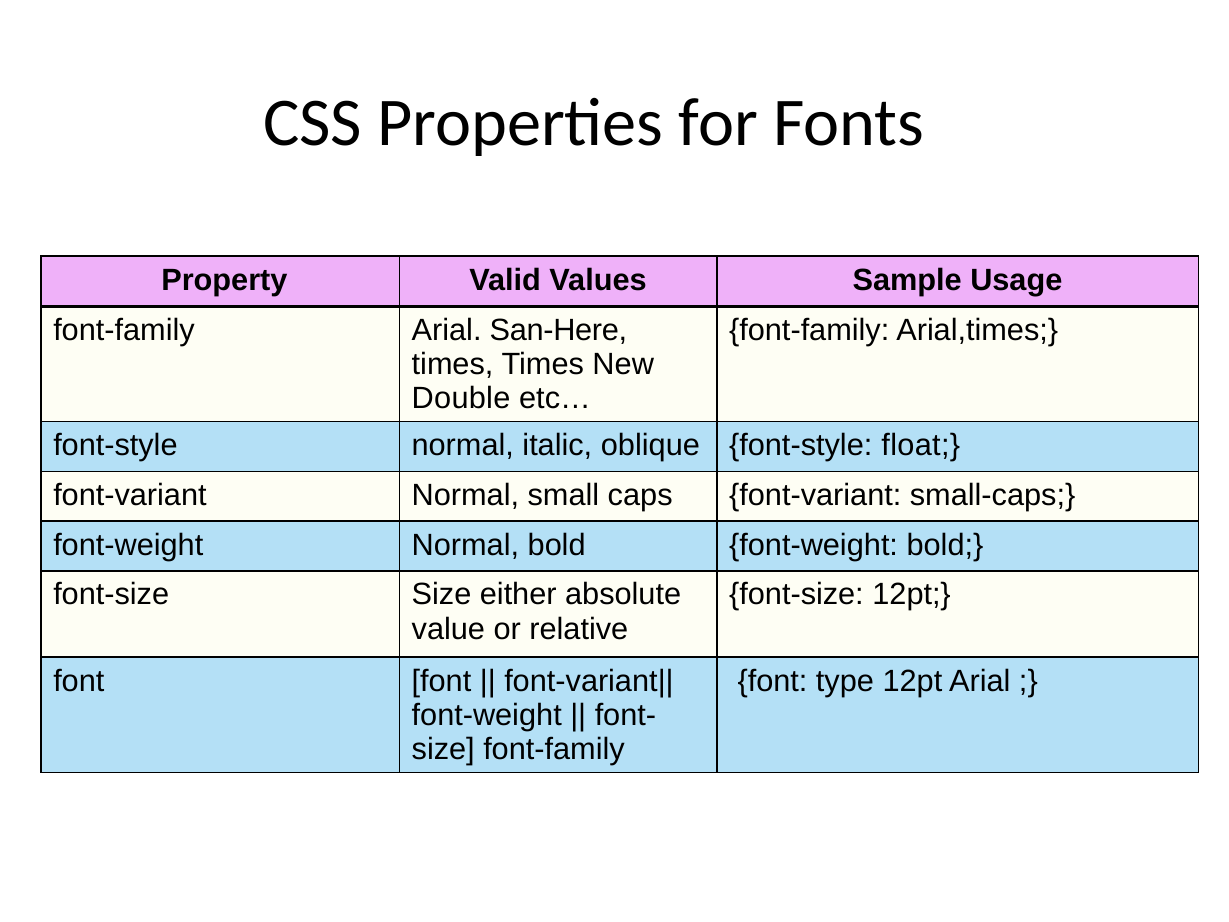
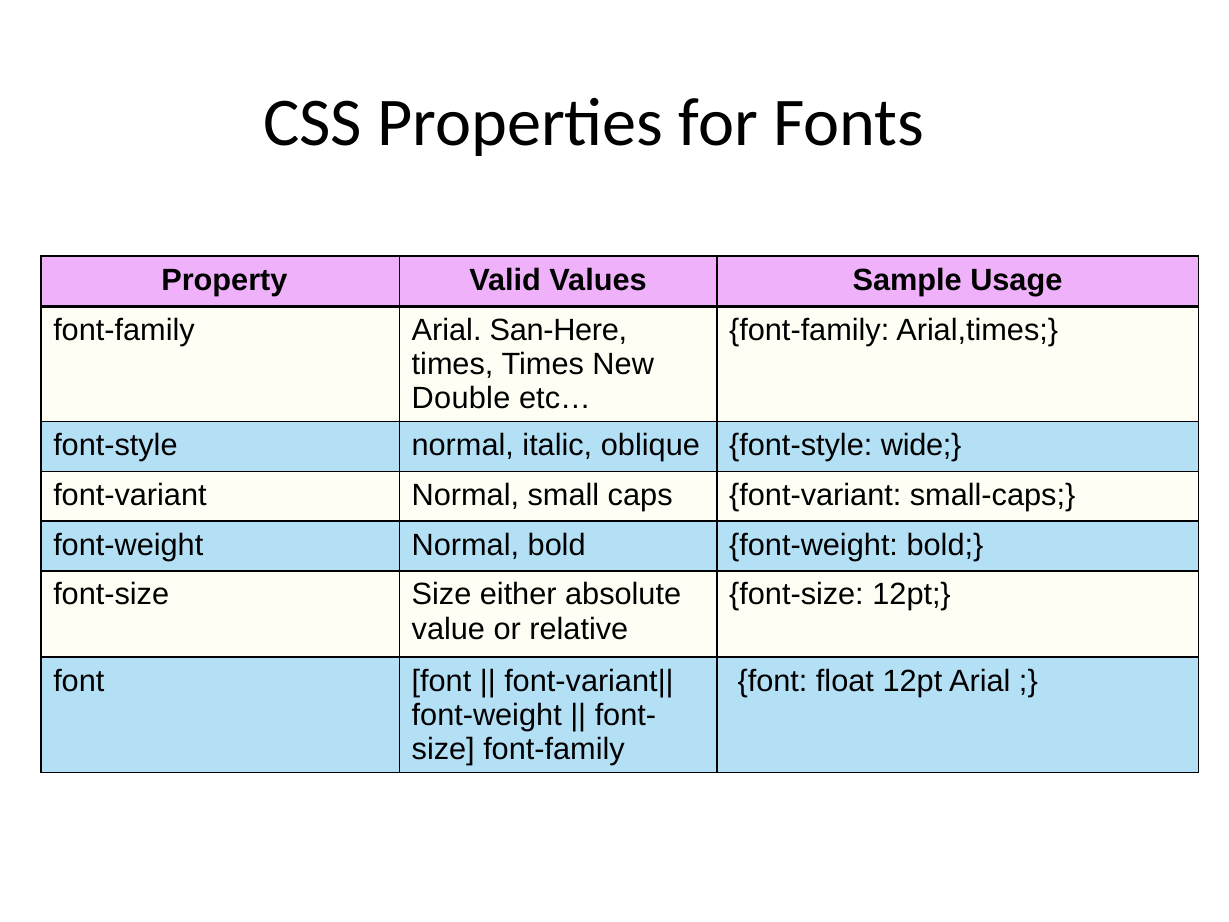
float: float -> wide
type: type -> float
